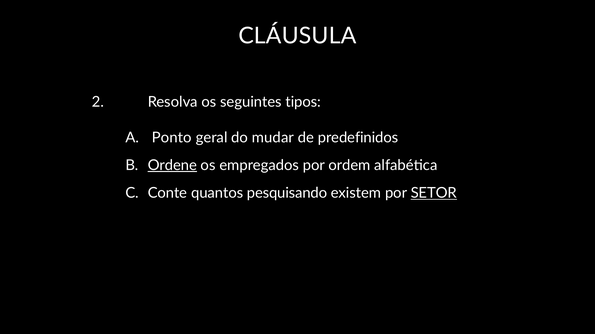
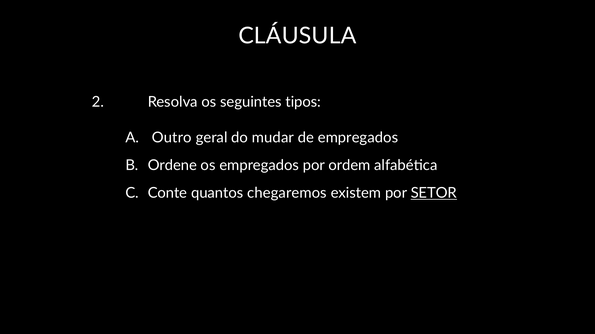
Ponto: Ponto -> Outro
de predefinidos: predefinidos -> empregados
Ordene underline: present -> none
pesquisando: pesquisando -> chegaremos
